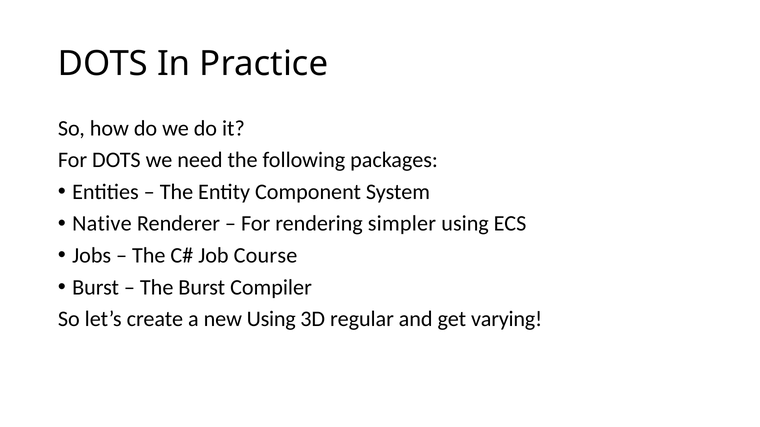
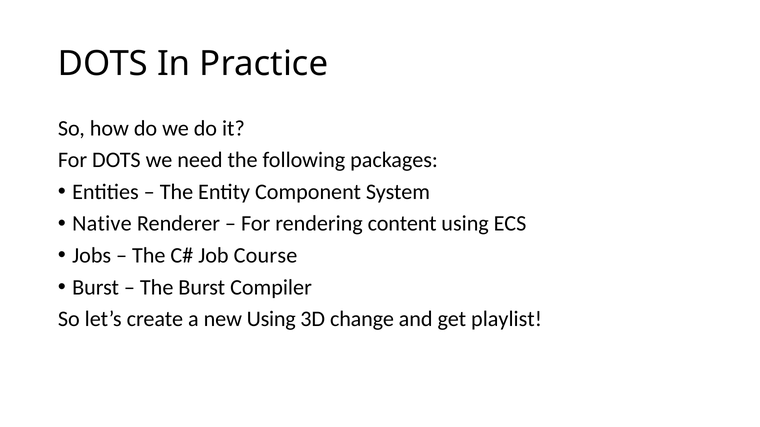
simpler: simpler -> content
regular: regular -> change
varying: varying -> playlist
